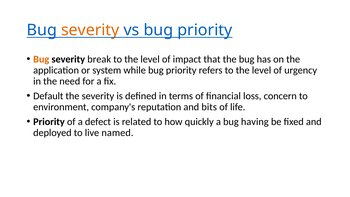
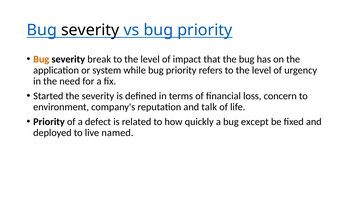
severity at (90, 30) colour: orange -> black
Default: Default -> Started
bits: bits -> talk
having: having -> except
